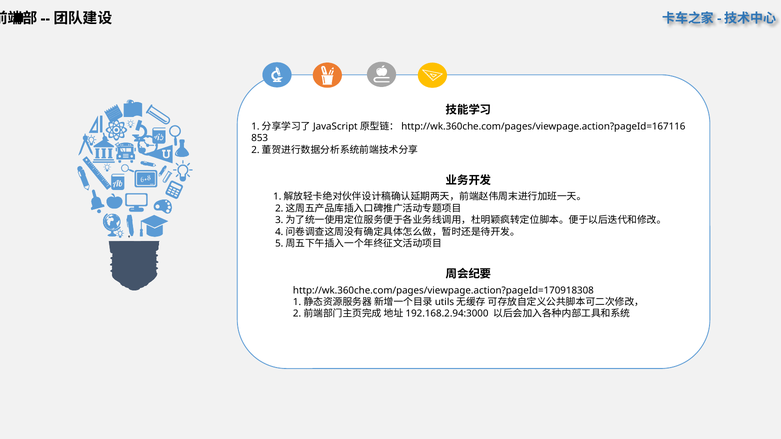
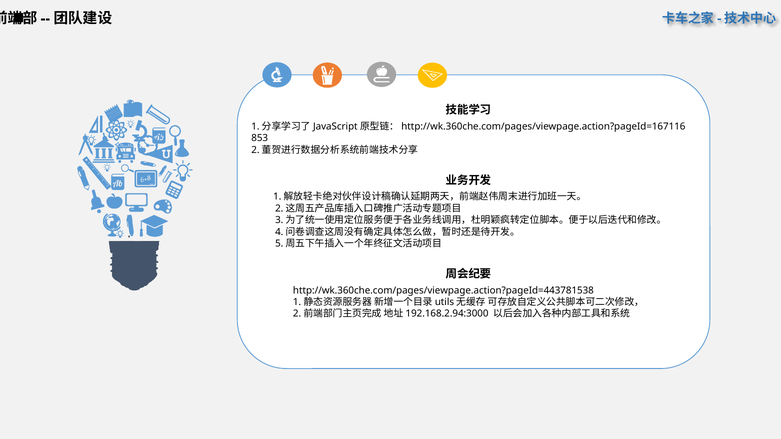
http://wk.360che.com/pages/viewpage.action?pageId=170918308: http://wk.360che.com/pages/viewpage.action?pageId=170918308 -> http://wk.360che.com/pages/viewpage.action?pageId=443781538
